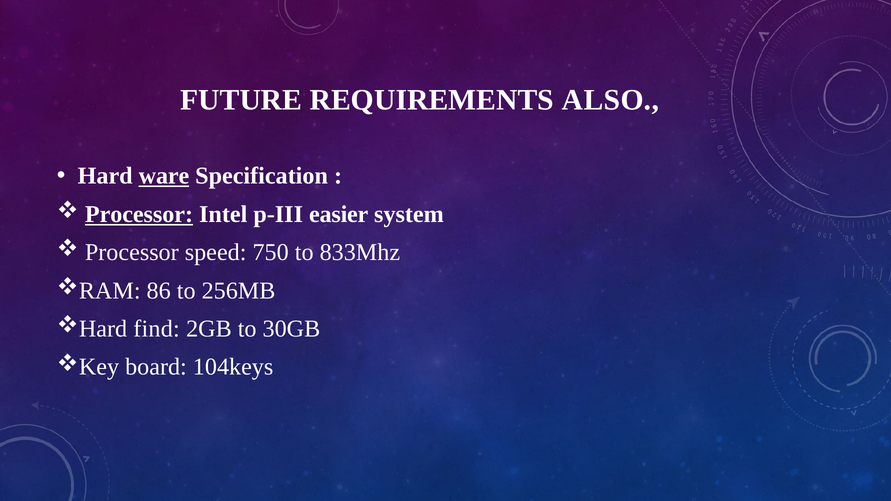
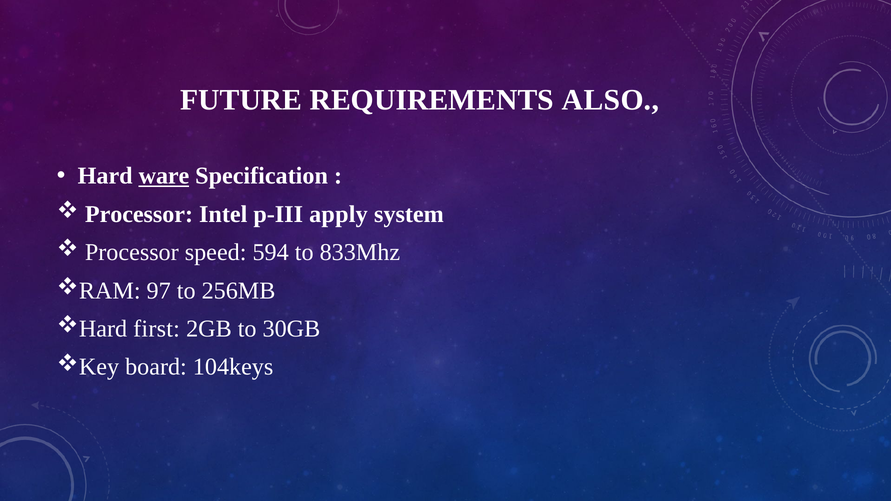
Processor at (139, 214) underline: present -> none
easier: easier -> apply
750: 750 -> 594
86: 86 -> 97
find: find -> first
